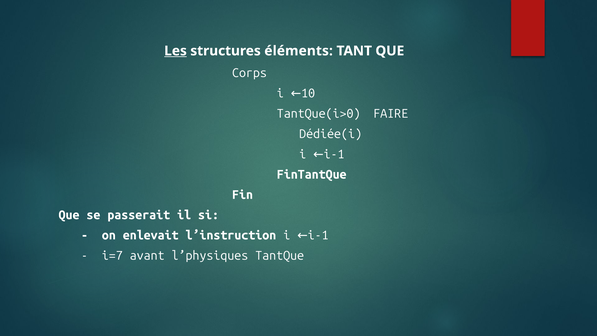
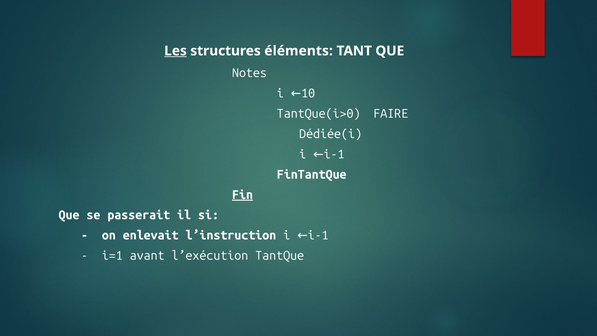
Corps: Corps -> Notes
Fin underline: none -> present
i=7: i=7 -> i=1
l’physiques: l’physiques -> l’exécution
